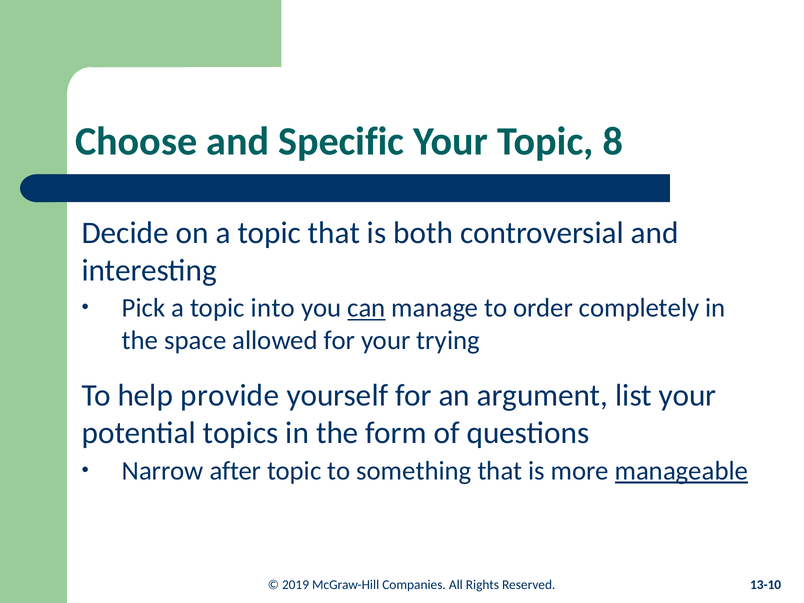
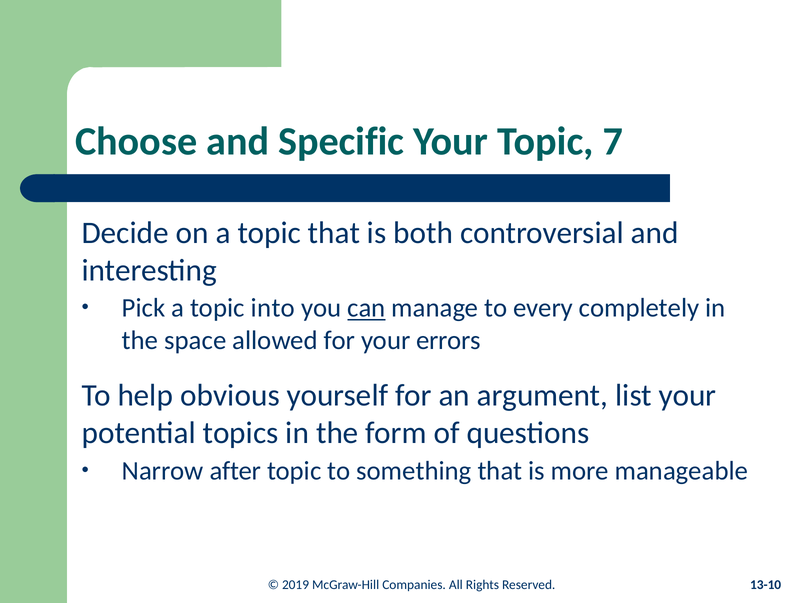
8: 8 -> 7
order: order -> every
trying: trying -> errors
provide: provide -> obvious
manageable underline: present -> none
